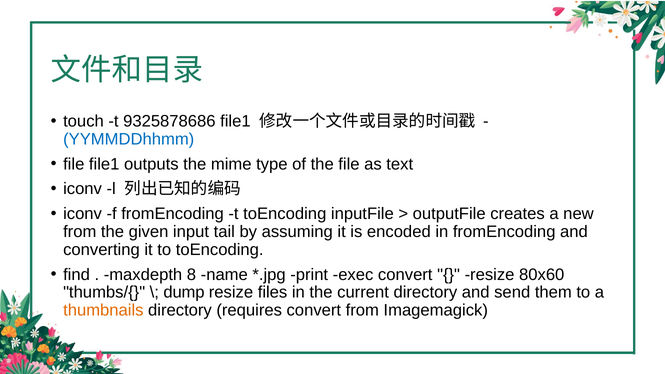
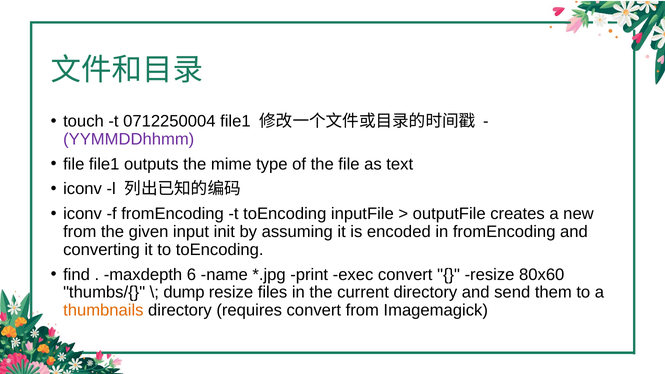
9325878686: 9325878686 -> 0712250004
YYMMDDhhmm colour: blue -> purple
tail: tail -> init
8: 8 -> 6
